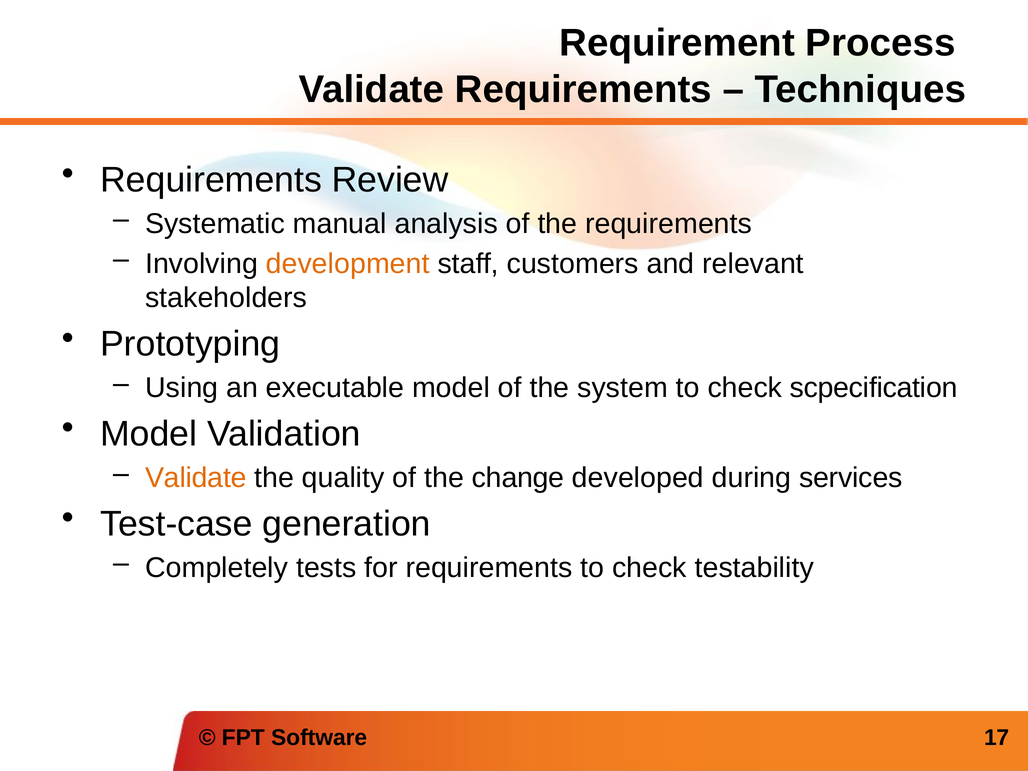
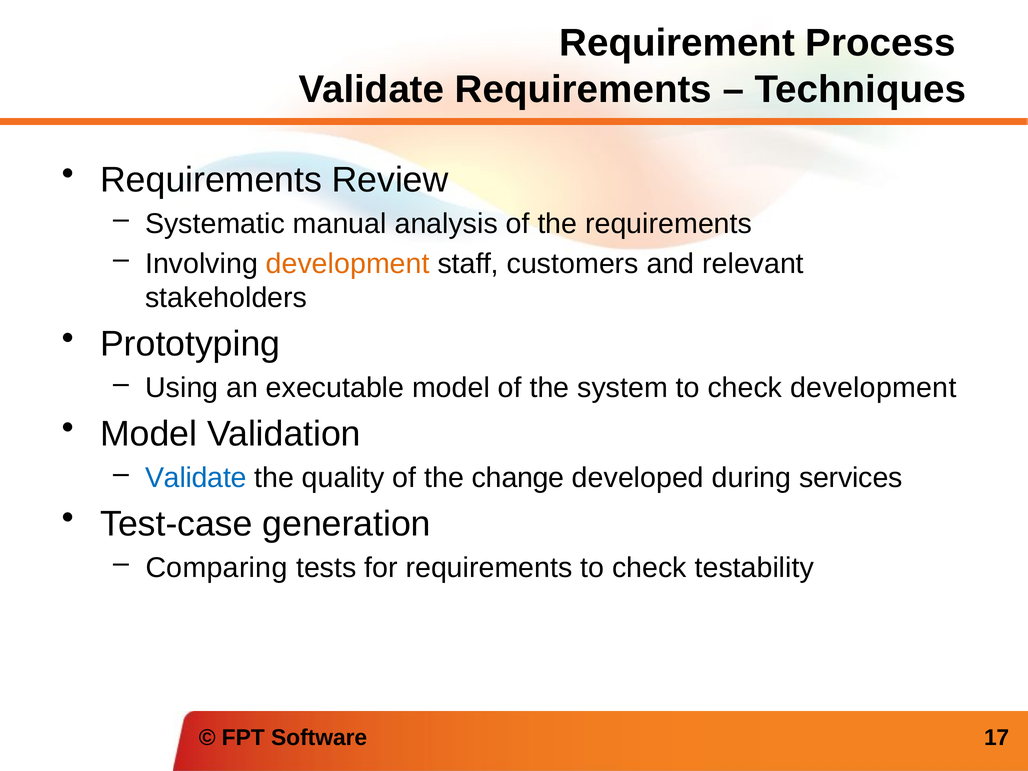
check scpecification: scpecification -> development
Validate at (196, 478) colour: orange -> blue
Completely: Completely -> Comparing
